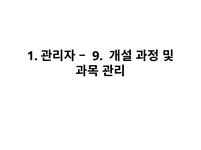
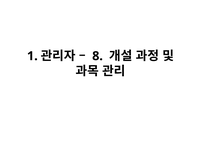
9: 9 -> 8
